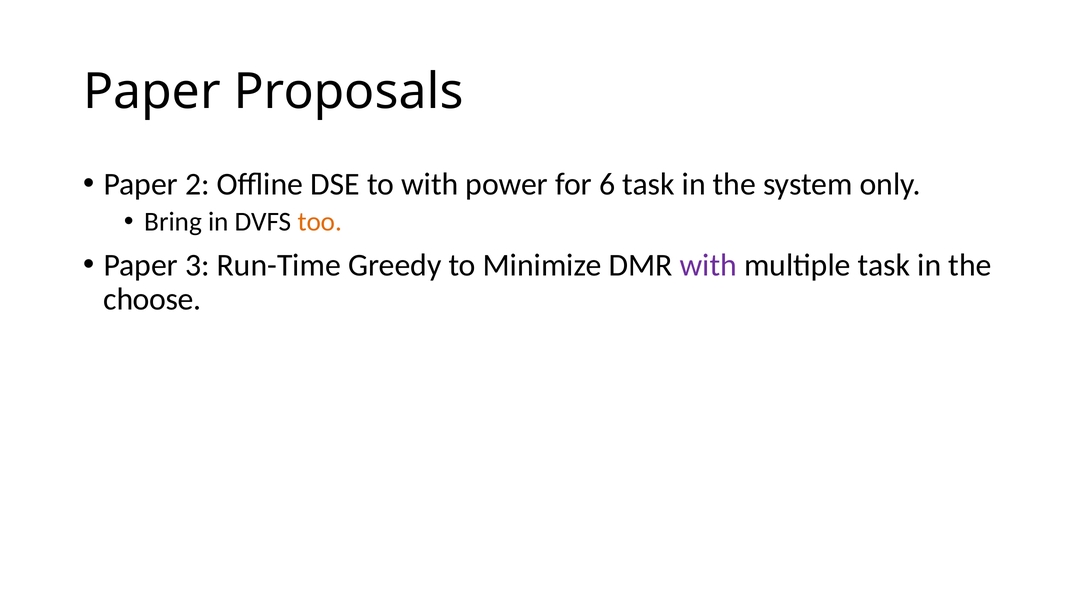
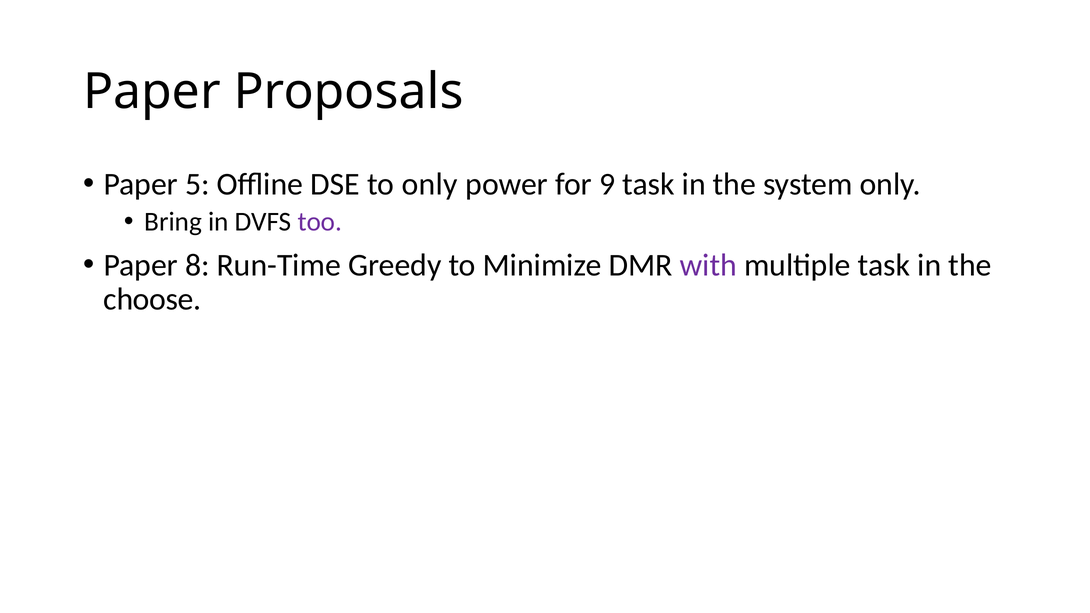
2: 2 -> 5
to with: with -> only
6: 6 -> 9
too colour: orange -> purple
3: 3 -> 8
